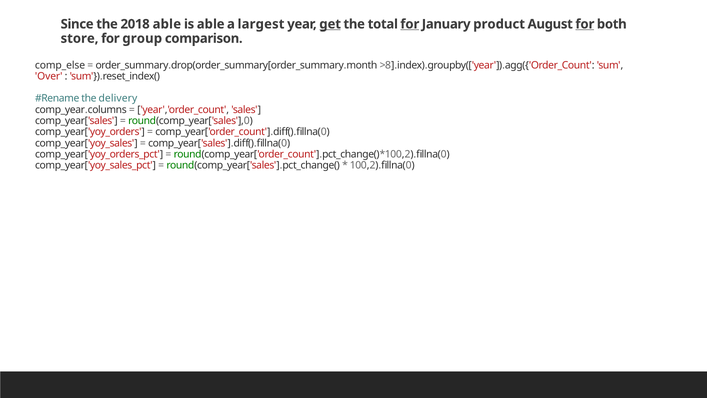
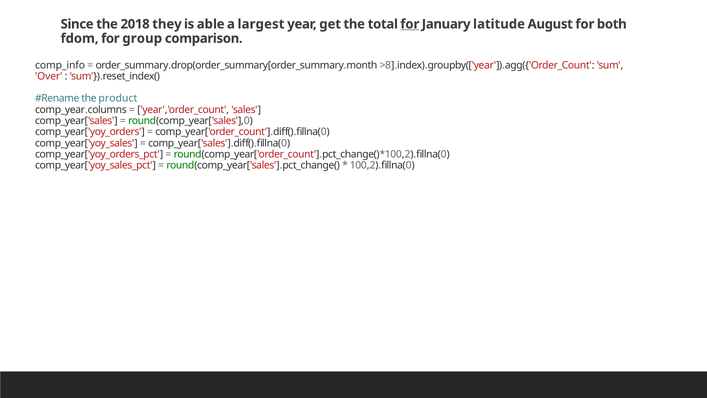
2018 able: able -> they
get underline: present -> none
product: product -> latitude
for at (585, 24) underline: present -> none
store: store -> fdom
comp_else: comp_else -> comp_info
delivery: delivery -> product
